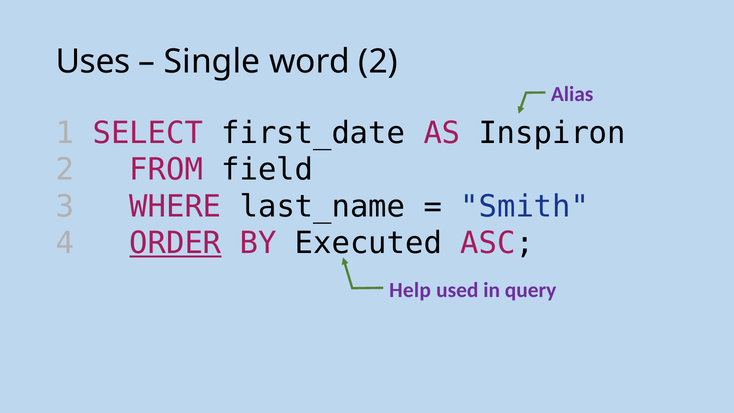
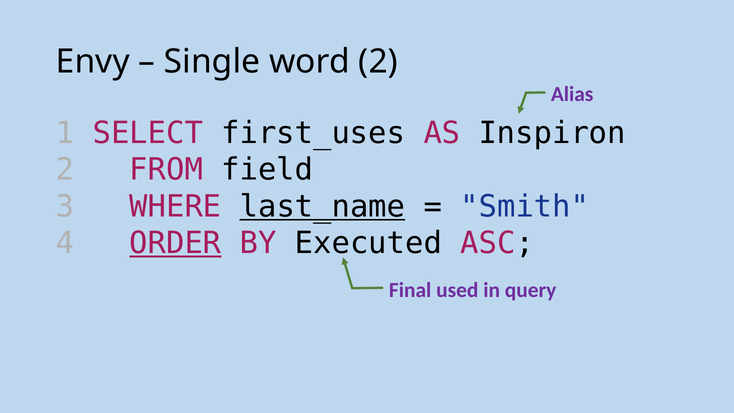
Uses: Uses -> Envy
first_date: first_date -> first_uses
last_name underline: none -> present
Help: Help -> Final
